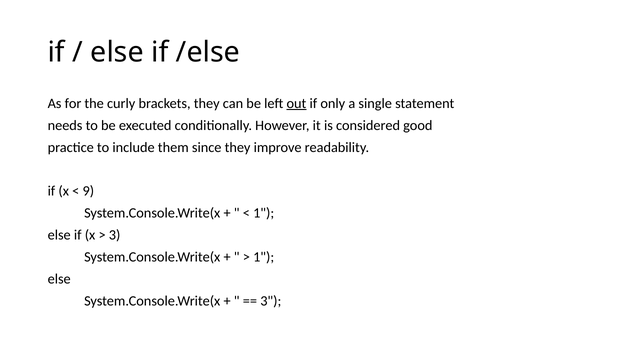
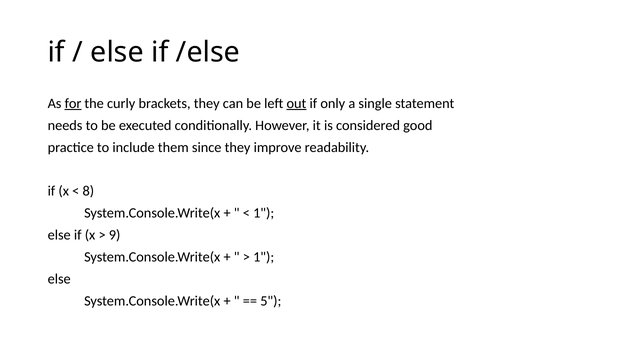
for underline: none -> present
9: 9 -> 8
3 at (115, 235): 3 -> 9
3 at (271, 301): 3 -> 5
